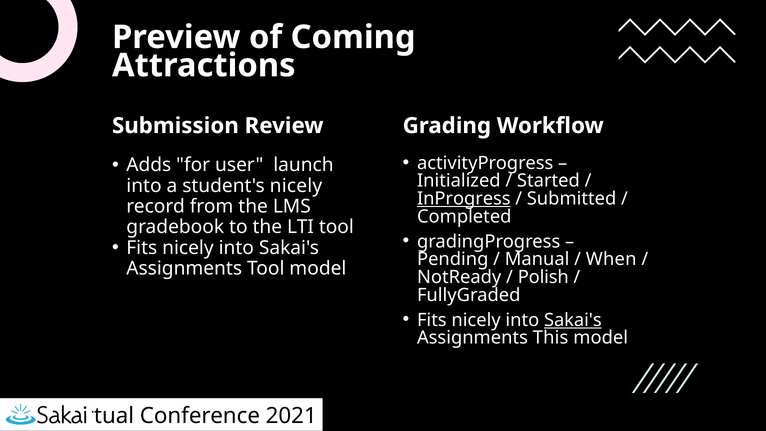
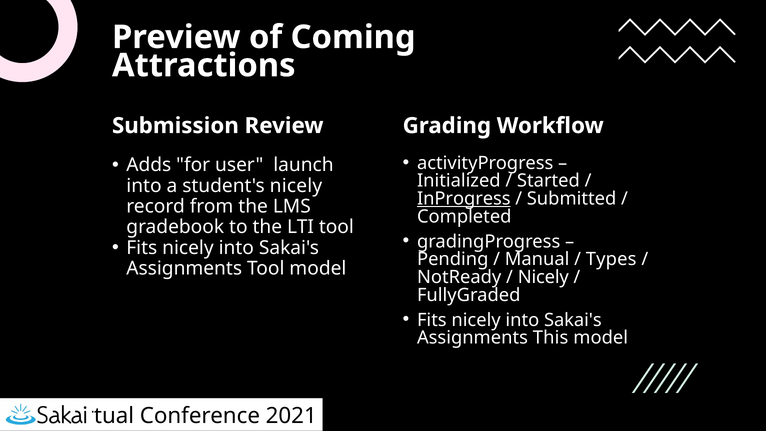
When: When -> Types
Polish at (543, 277): Polish -> Nicely
Sakai's at (573, 320) underline: present -> none
